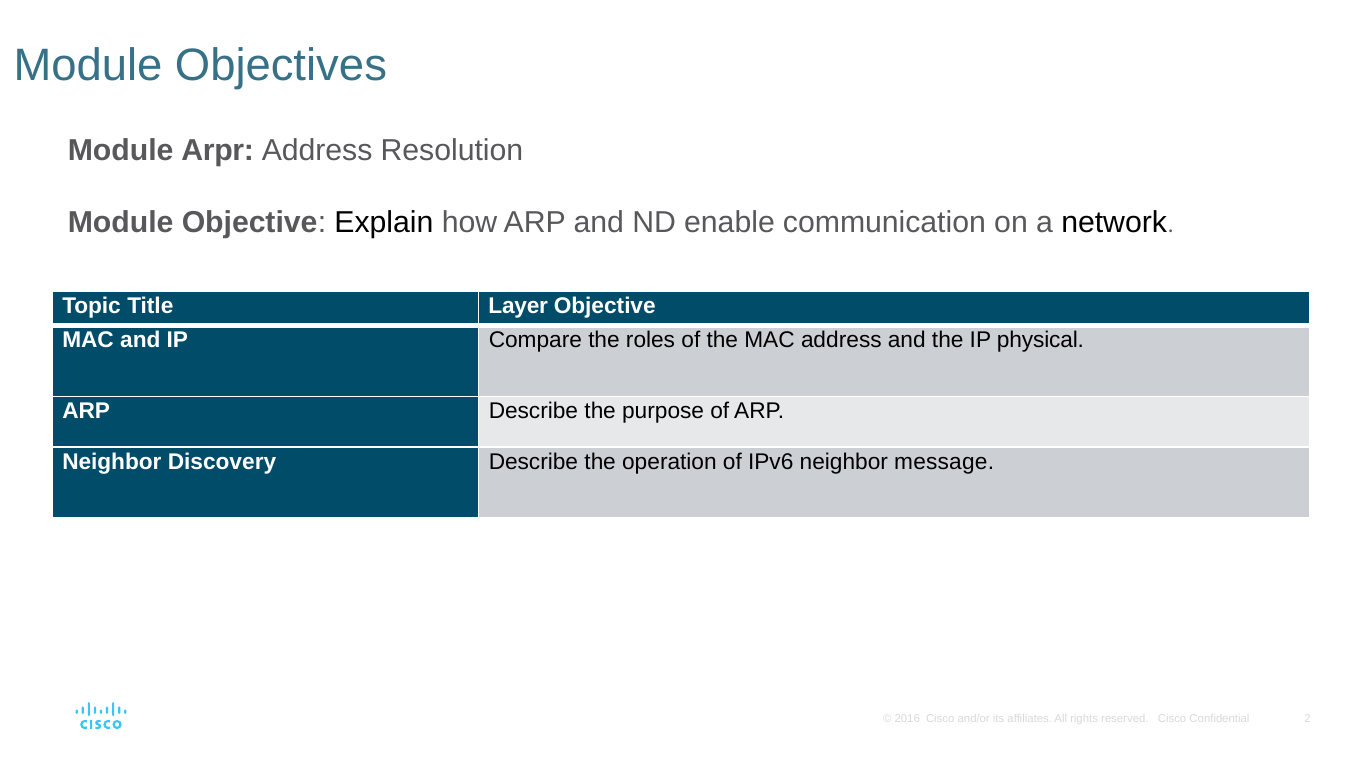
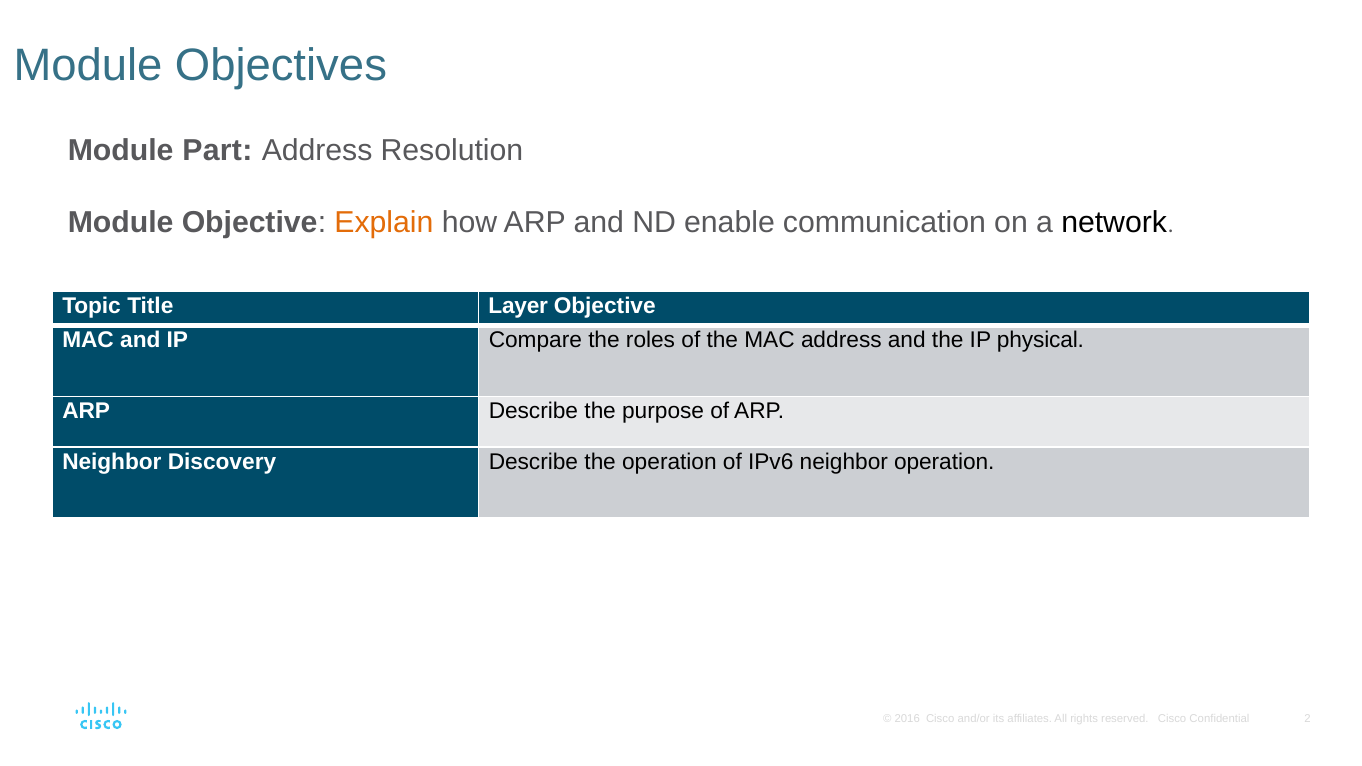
Arpr: Arpr -> Part
Explain colour: black -> orange
neighbor message: message -> operation
